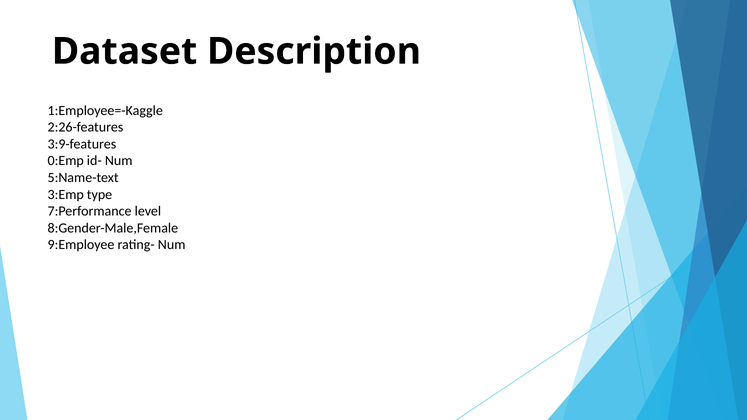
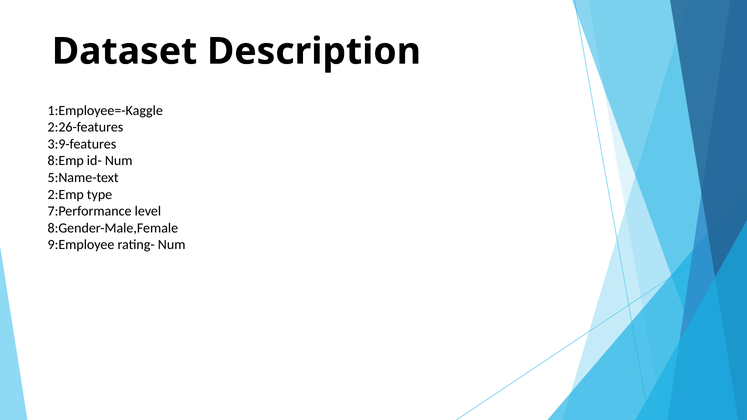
0:Emp: 0:Emp -> 8:Emp
3:Emp: 3:Emp -> 2:Emp
